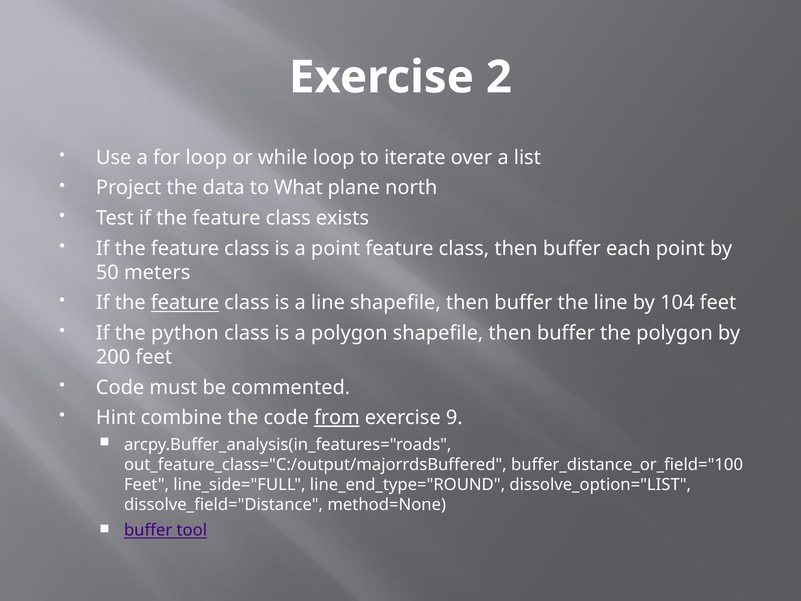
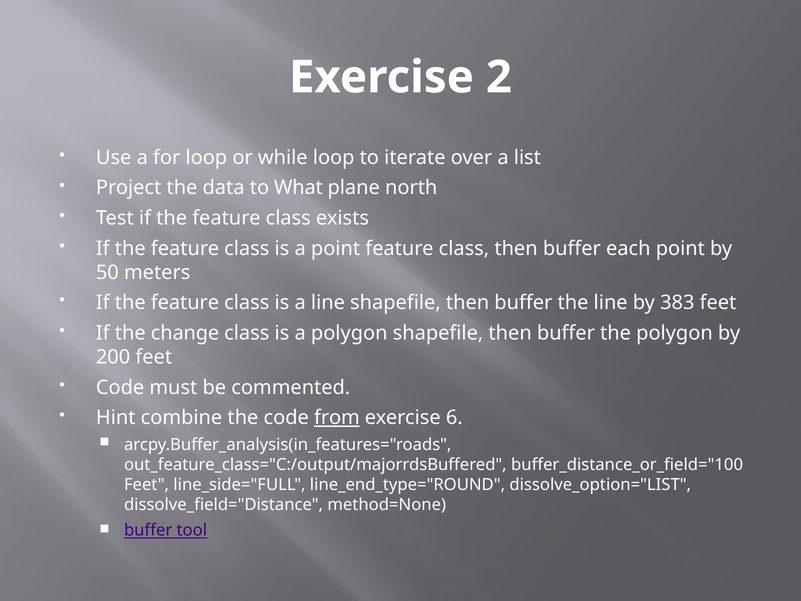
feature at (185, 303) underline: present -> none
104: 104 -> 383
python: python -> change
9: 9 -> 6
